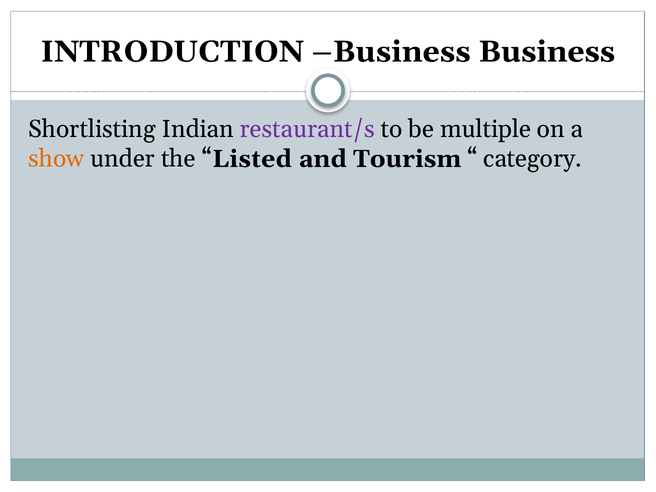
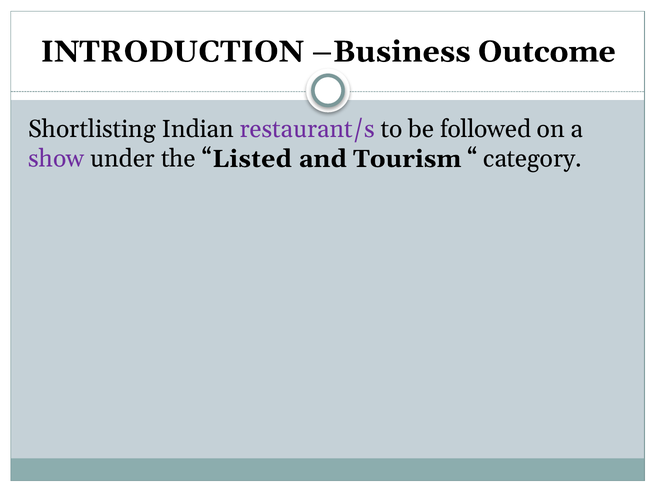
Business Business: Business -> Outcome
multiple: multiple -> followed
show colour: orange -> purple
